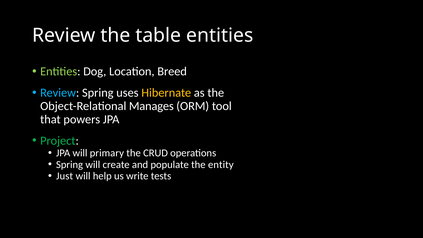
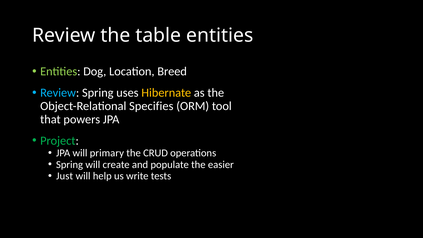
Manages: Manages -> Specifies
entity: entity -> easier
